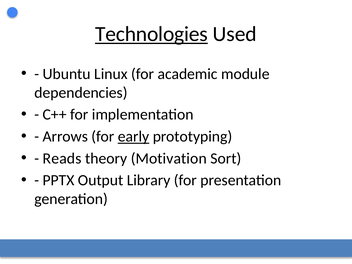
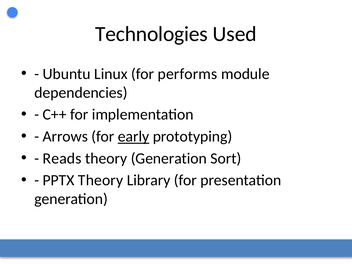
Technologies underline: present -> none
academic: academic -> performs
theory Motivation: Motivation -> Generation
PPTX Output: Output -> Theory
